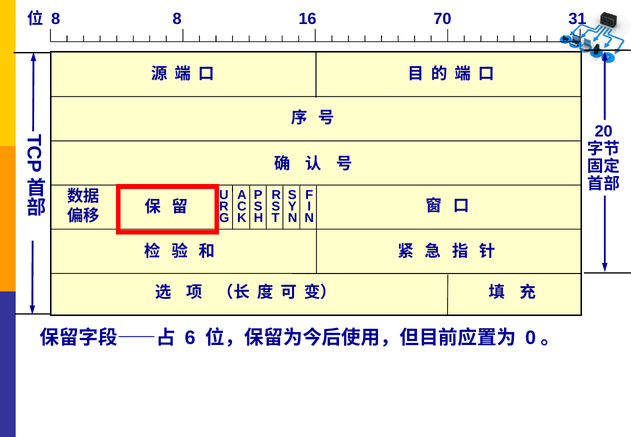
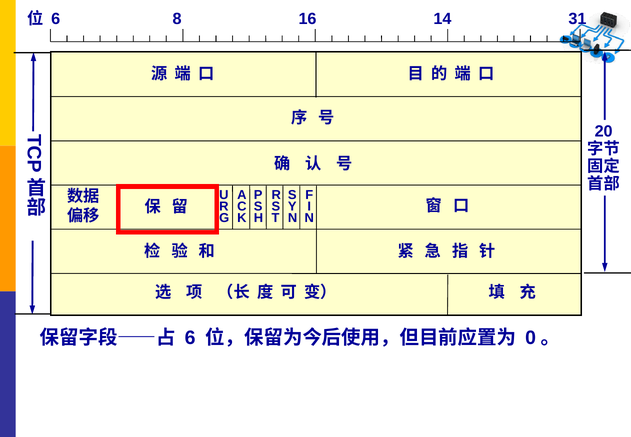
8 at (56, 19): 8 -> 6
70: 70 -> 14
